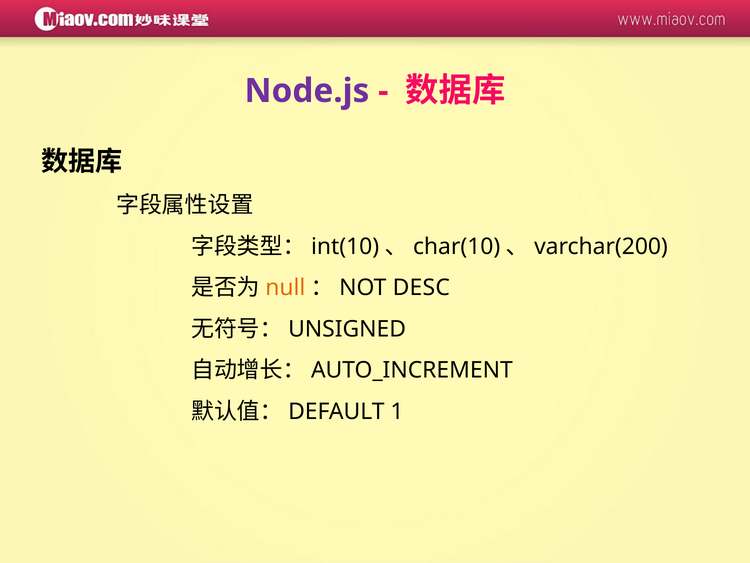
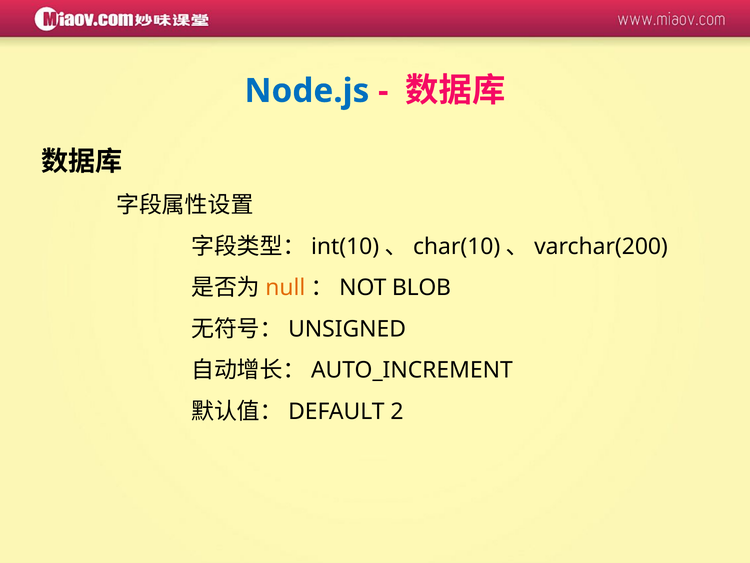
Node.js colour: purple -> blue
DESC: DESC -> BLOB
1: 1 -> 2
